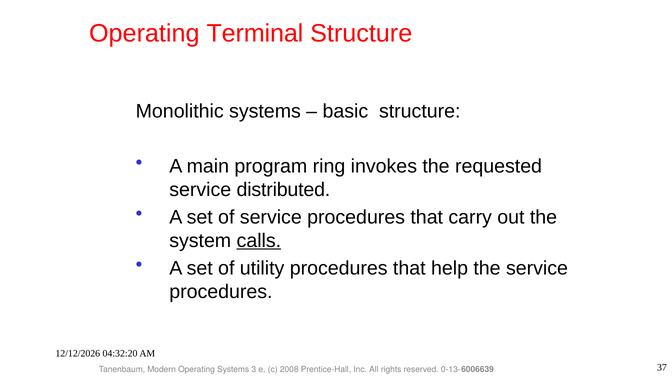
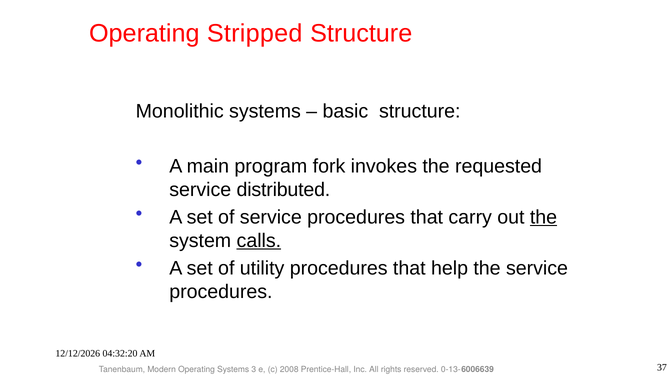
Terminal: Terminal -> Stripped
ring: ring -> fork
the at (544, 217) underline: none -> present
